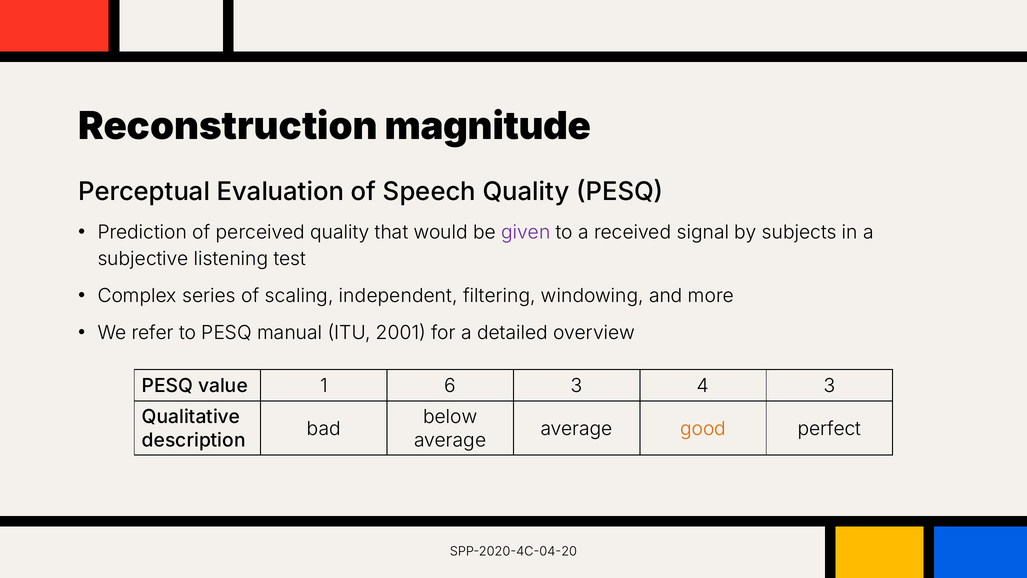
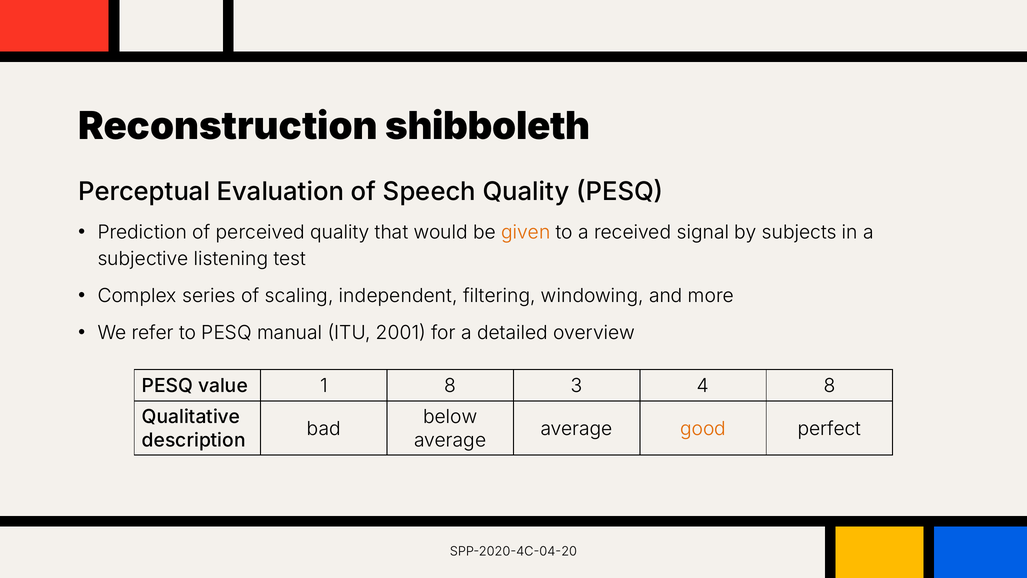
magnitude: magnitude -> shibboleth
given colour: purple -> orange
1 6: 6 -> 8
4 3: 3 -> 8
